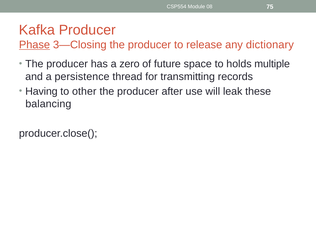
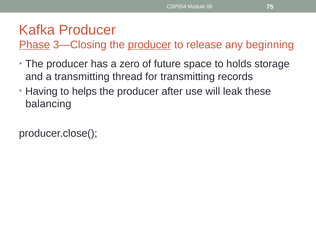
producer at (149, 45) underline: none -> present
dictionary: dictionary -> beginning
multiple: multiple -> storage
a persistence: persistence -> transmitting
other: other -> helps
